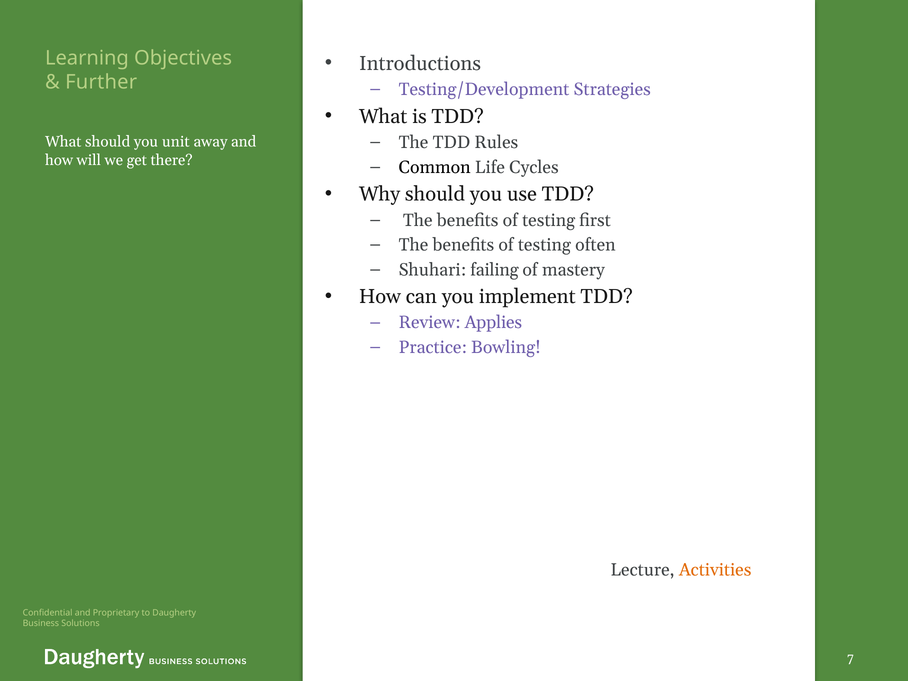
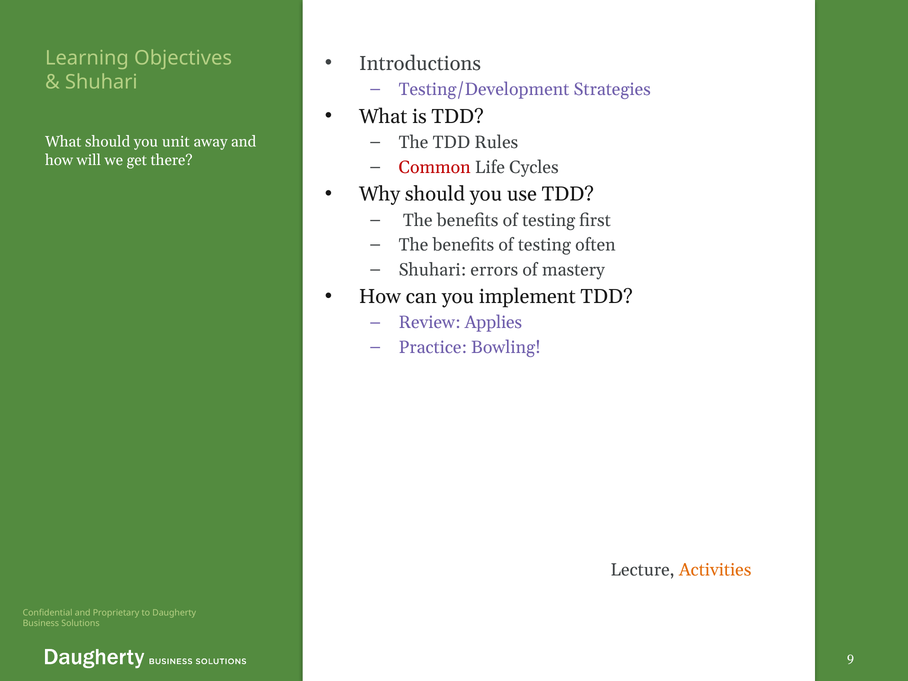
Further at (101, 82): Further -> Shuhari
Common colour: black -> red
failing: failing -> errors
7: 7 -> 9
